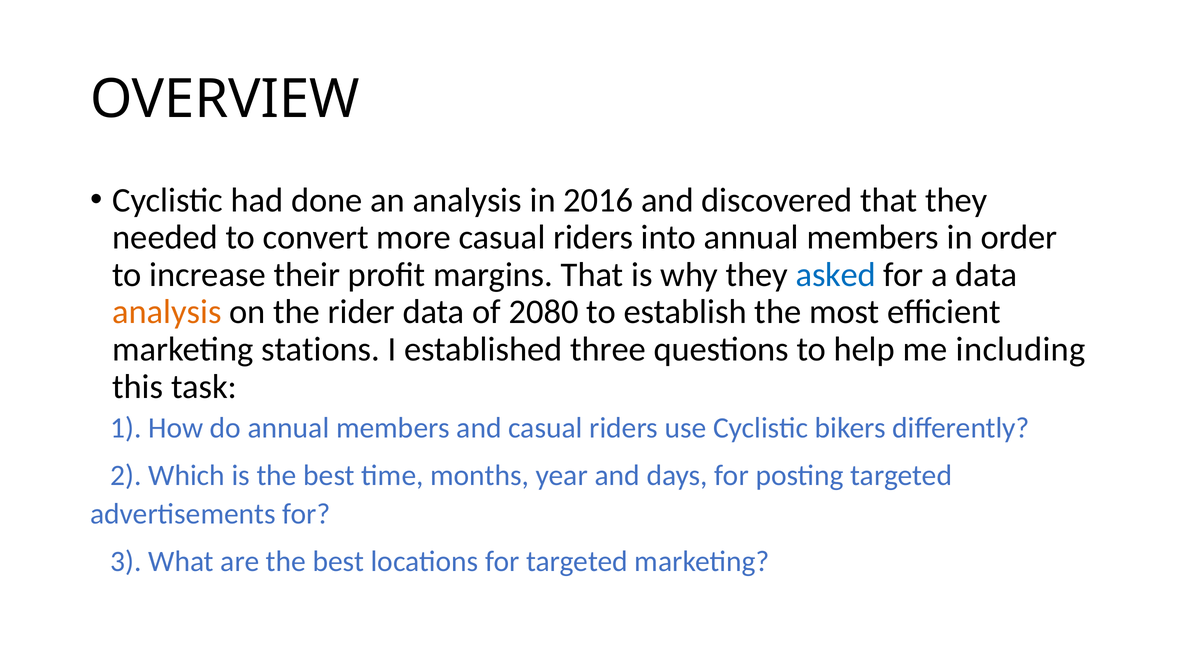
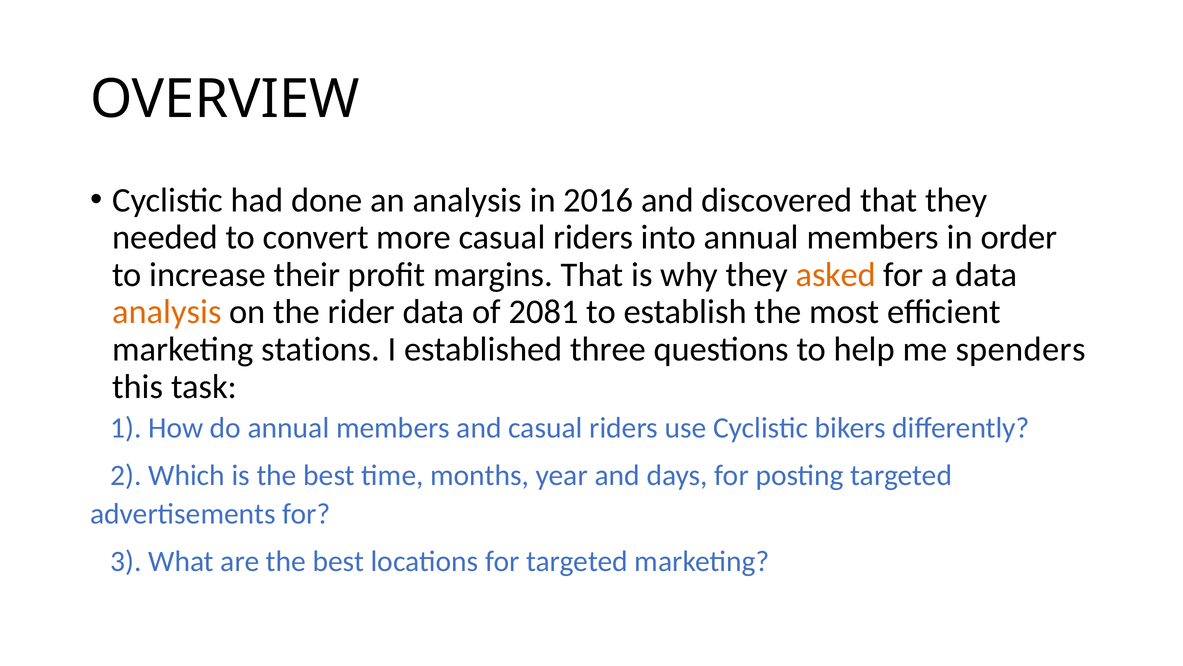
asked colour: blue -> orange
2080: 2080 -> 2081
including: including -> spenders
